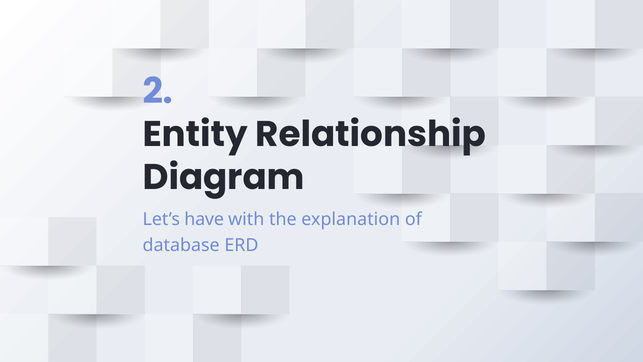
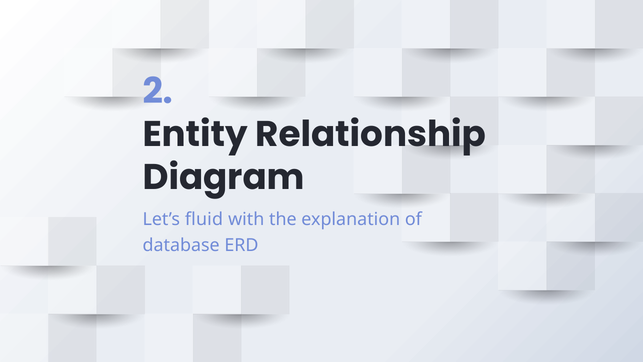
have: have -> fluid
